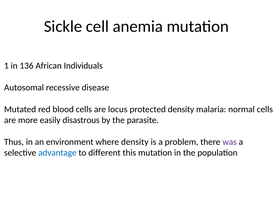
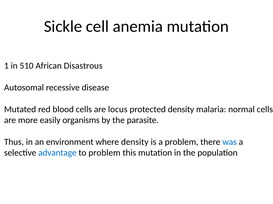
136: 136 -> 510
Individuals: Individuals -> Disastrous
disastrous: disastrous -> organisms
was colour: purple -> blue
to different: different -> problem
